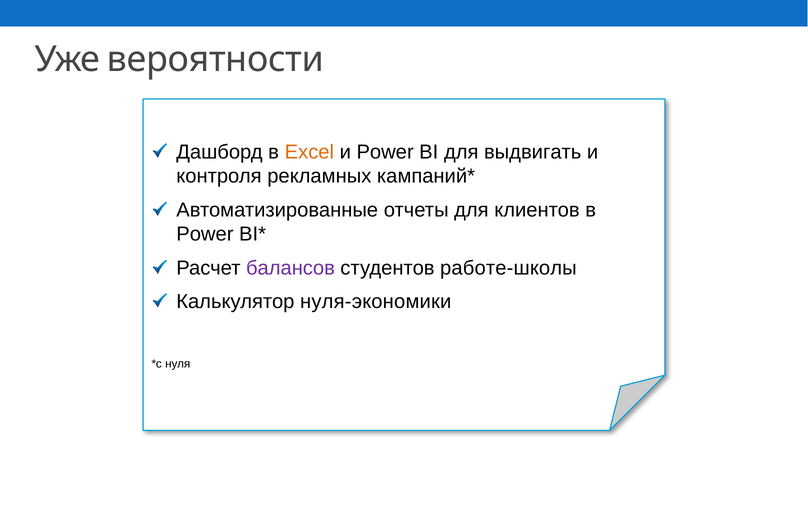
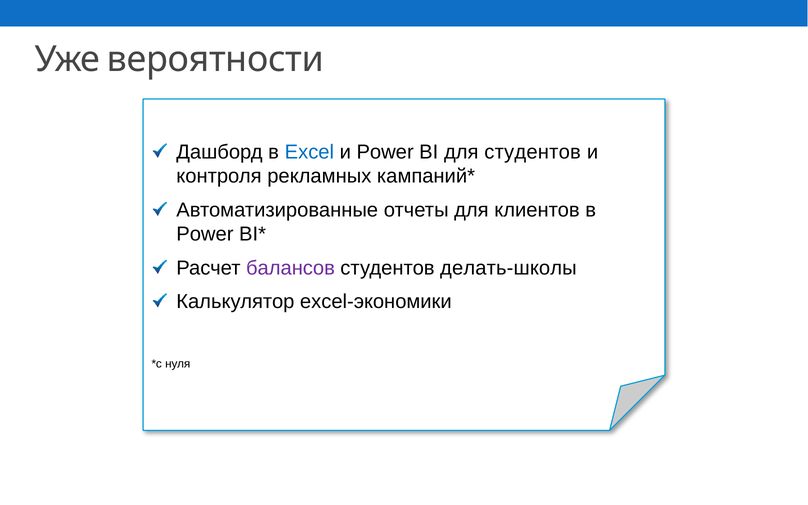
Excel colour: orange -> blue
для выдвигать: выдвигать -> студентов
работе-школы: работе-школы -> делать-школы
нуля-экономики: нуля-экономики -> excel-экономики
